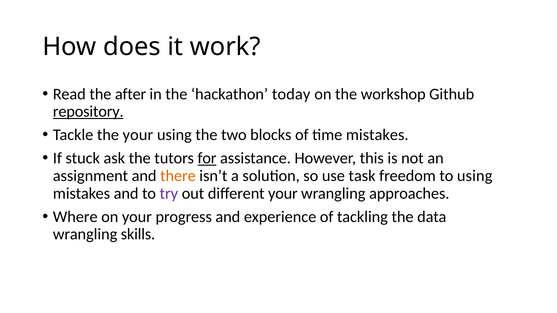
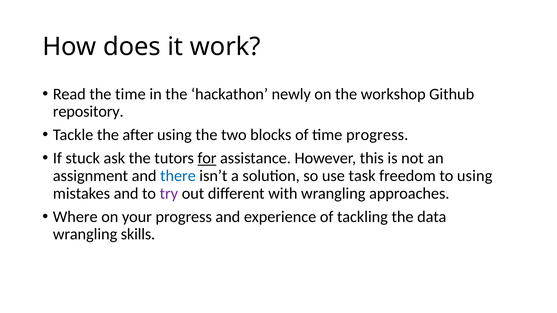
the after: after -> time
today: today -> newly
repository underline: present -> none
the your: your -> after
time mistakes: mistakes -> progress
there colour: orange -> blue
different your: your -> with
